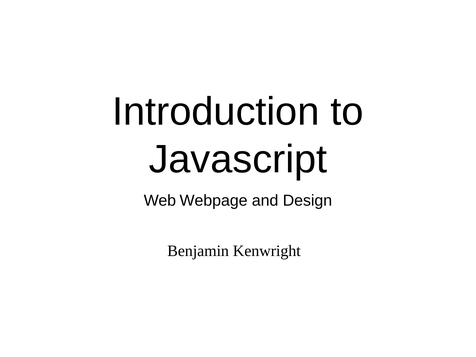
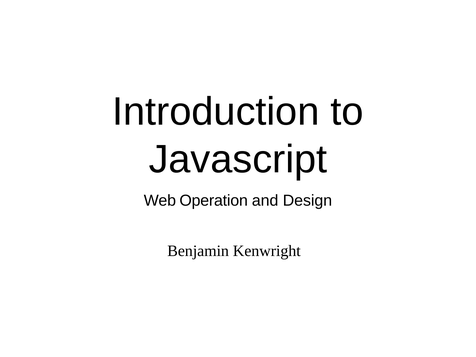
Webpage: Webpage -> Operation
